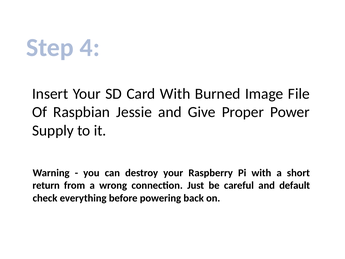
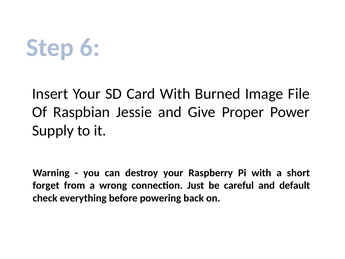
4: 4 -> 6
return: return -> forget
